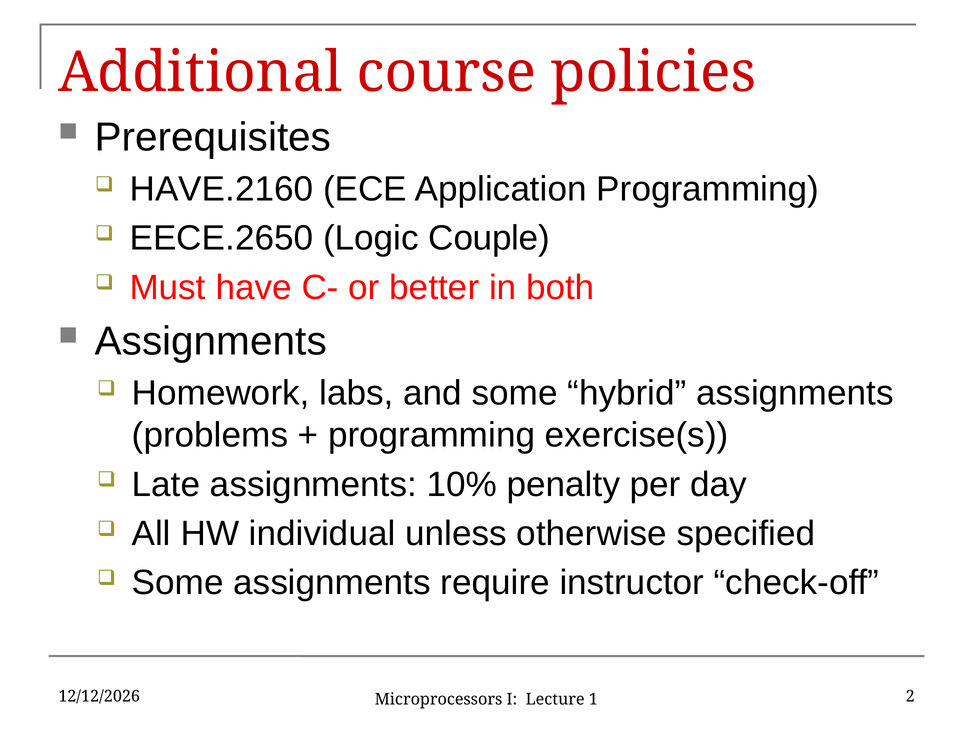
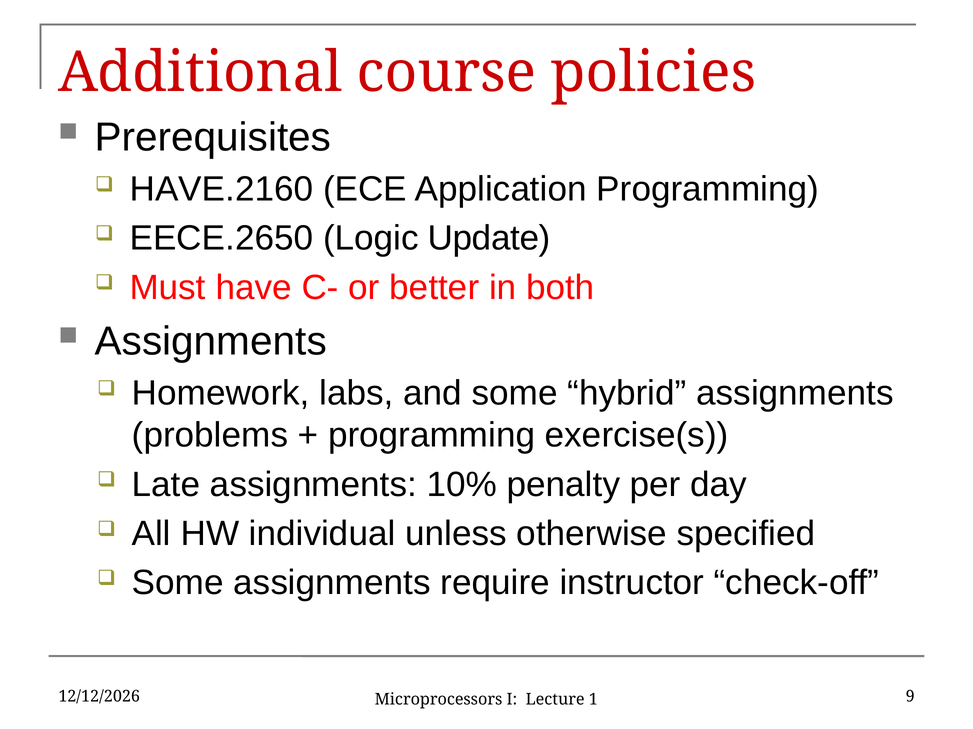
Couple: Couple -> Update
2: 2 -> 9
